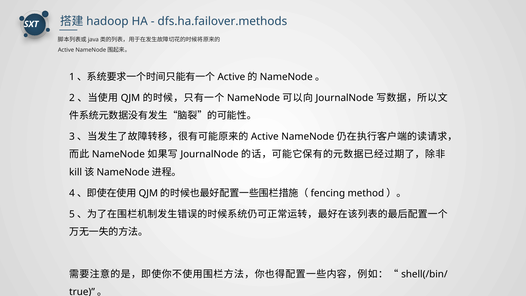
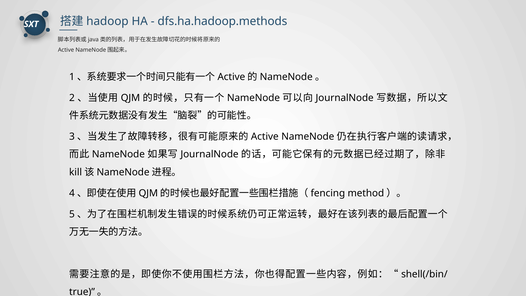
dfs.ha.failover.methods: dfs.ha.failover.methods -> dfs.ha.hadoop.methods
